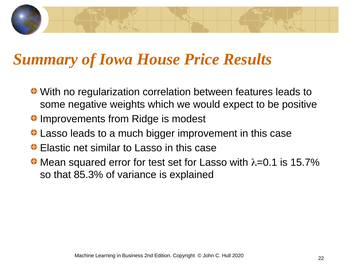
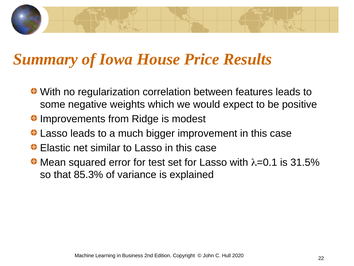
15.7%: 15.7% -> 31.5%
